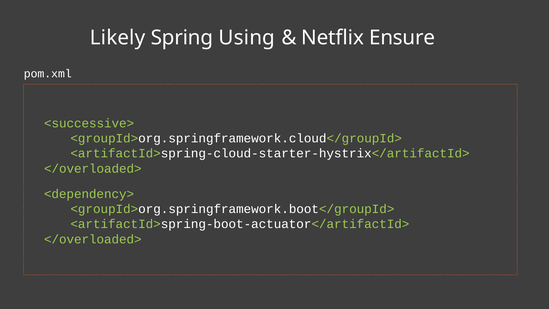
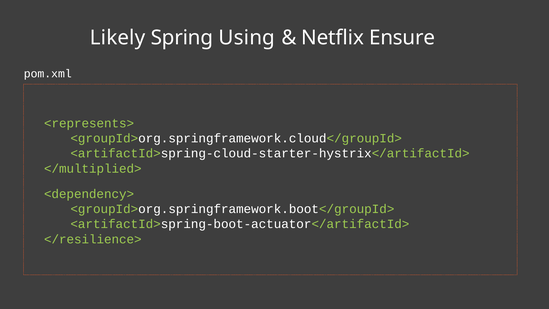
<successive>: <successive> -> <represents>
</overloaded> at (93, 168): </overloaded> -> </multiplied>
</overloaded> at (93, 239): </overloaded> -> </resilience>
